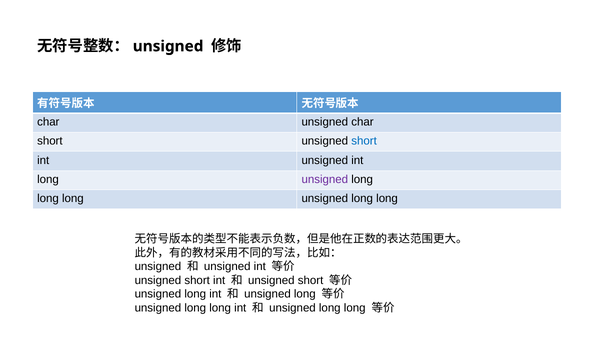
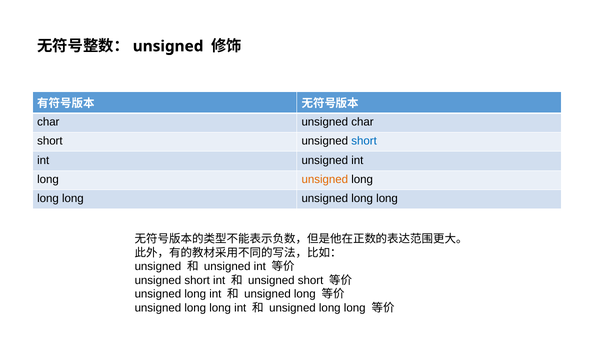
unsigned at (325, 179) colour: purple -> orange
